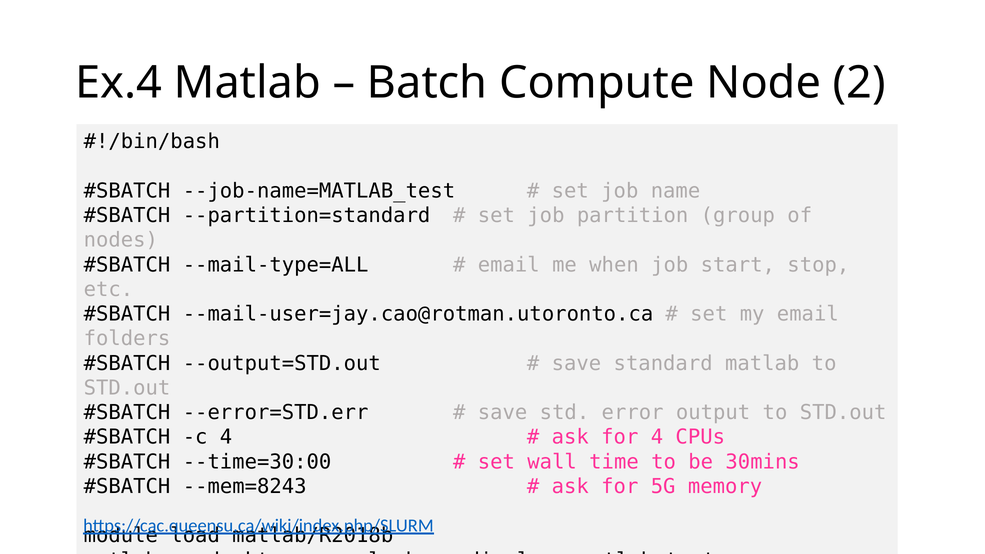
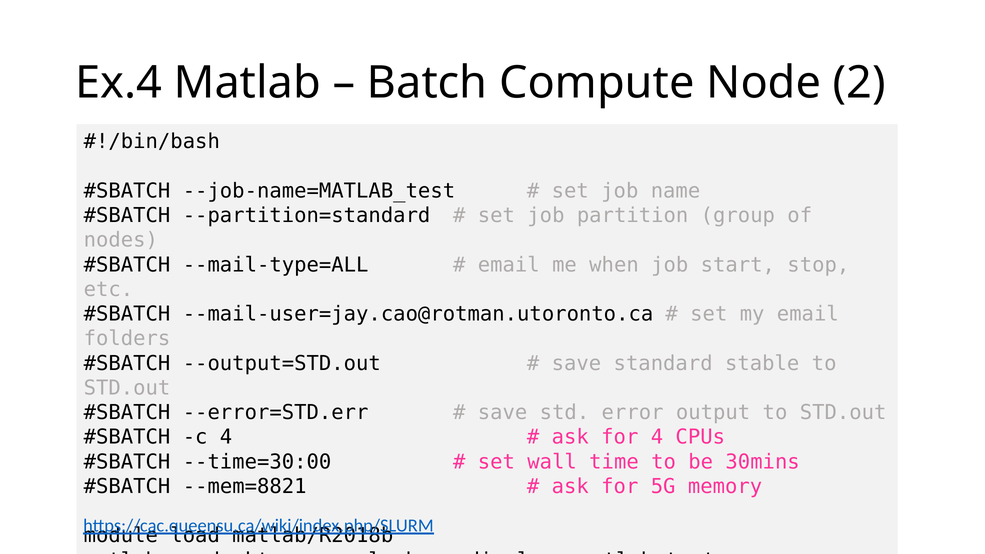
standard matlab: matlab -> stable
--mem=8243: --mem=8243 -> --mem=8821
